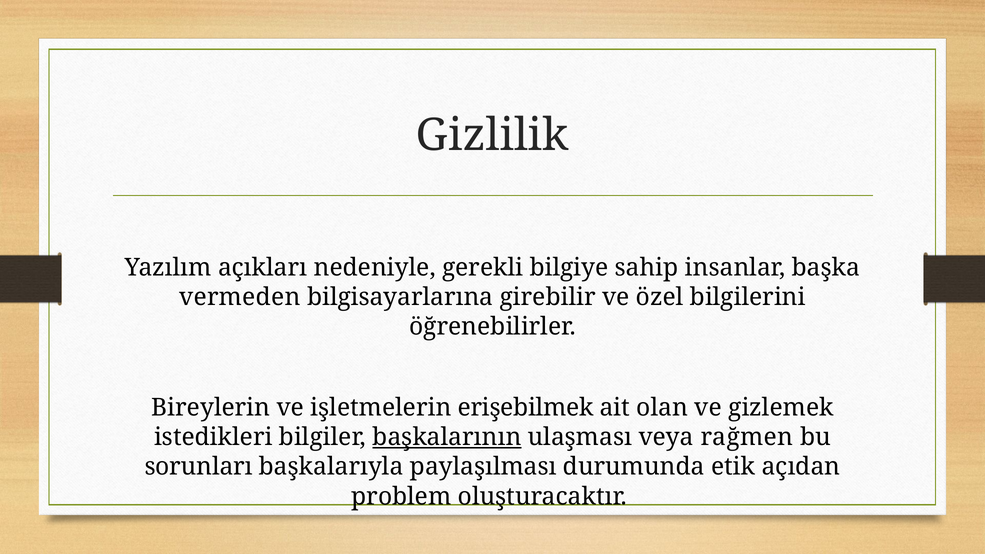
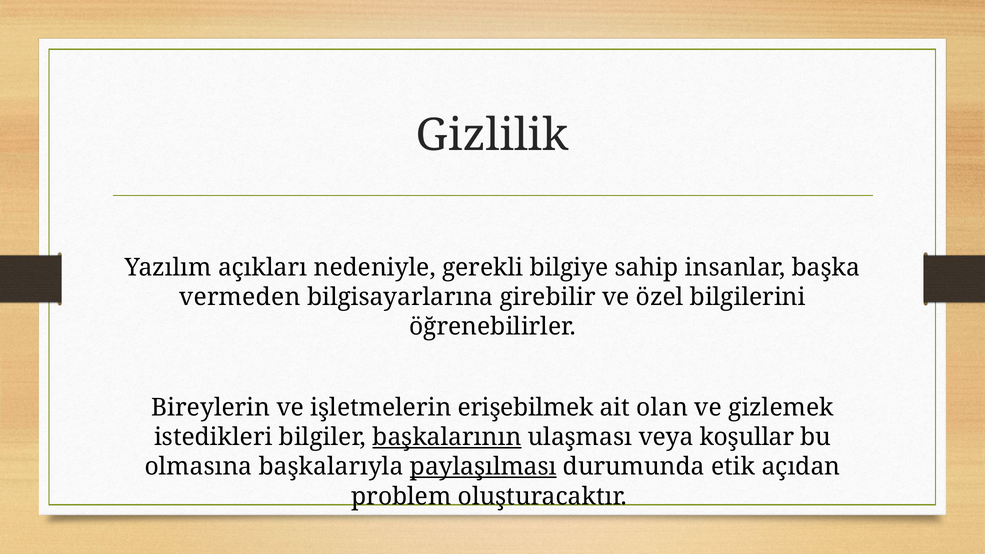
rağmen: rağmen -> koşullar
sorunları: sorunları -> olmasına
paylaşılması underline: none -> present
